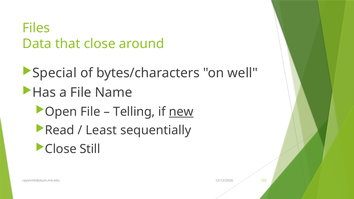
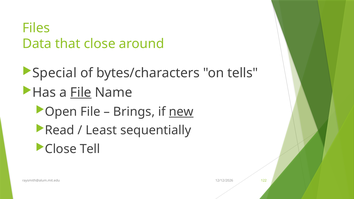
well: well -> tells
File at (81, 93) underline: none -> present
Telling: Telling -> Brings
Still: Still -> Tell
